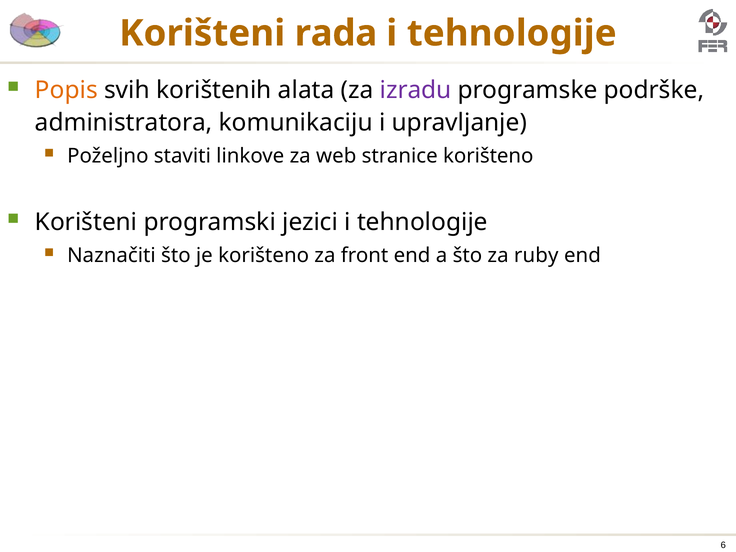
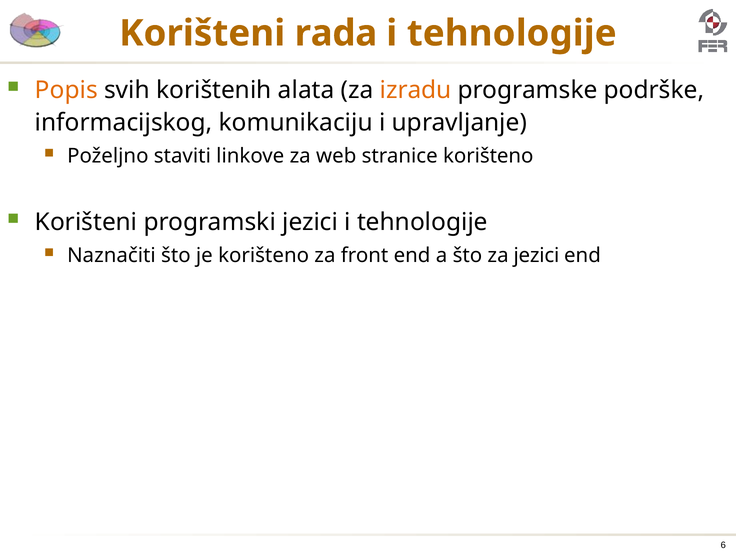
izradu colour: purple -> orange
administratora: administratora -> informacijskog
za ruby: ruby -> jezici
